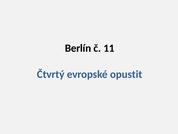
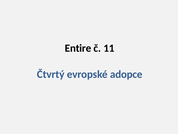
Berlín: Berlín -> Entire
opustit: opustit -> adopce
